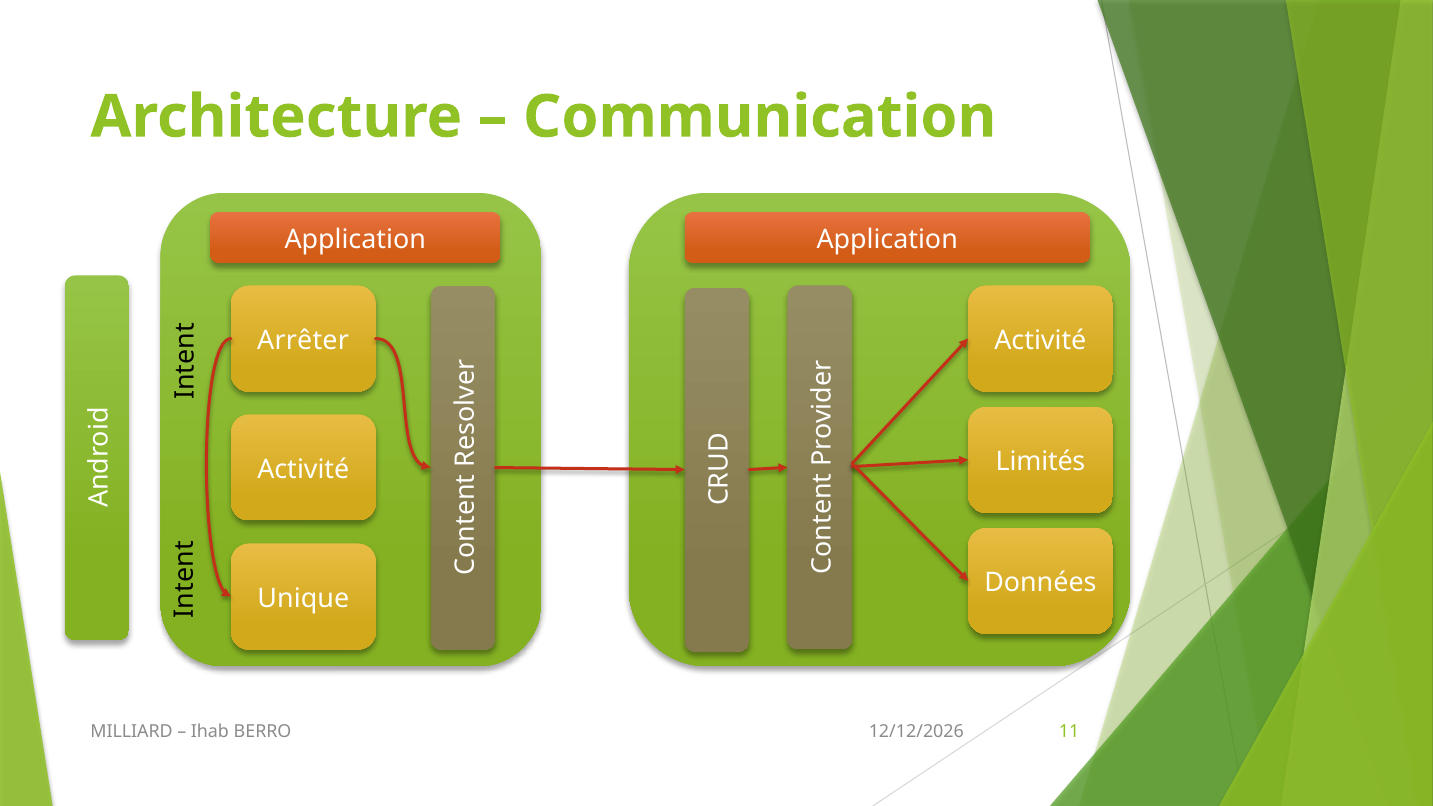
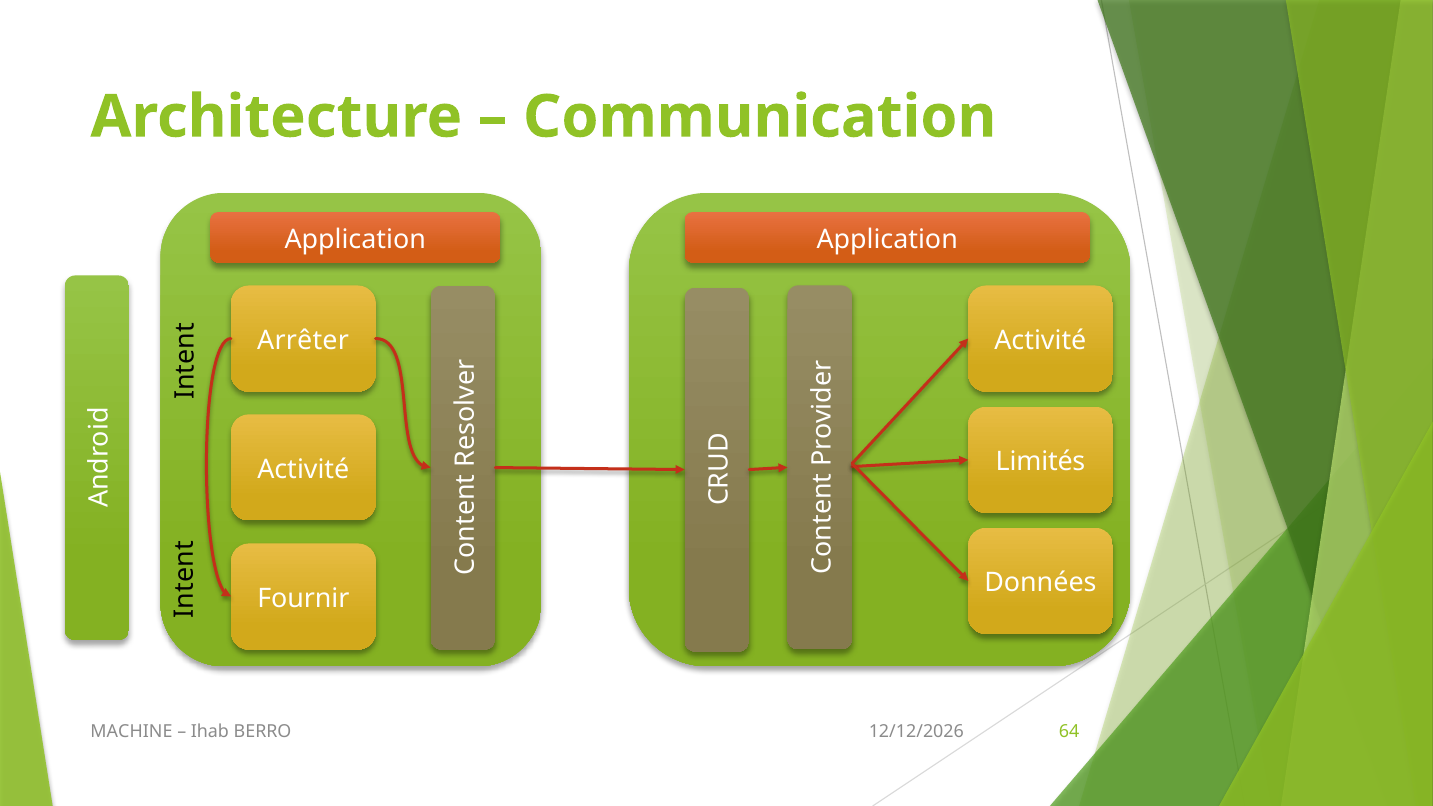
Unique: Unique -> Fournir
MILLIARD: MILLIARD -> MACHINE
11: 11 -> 64
